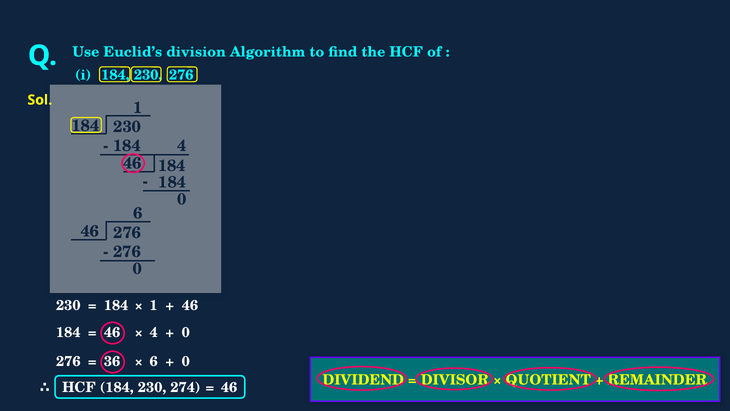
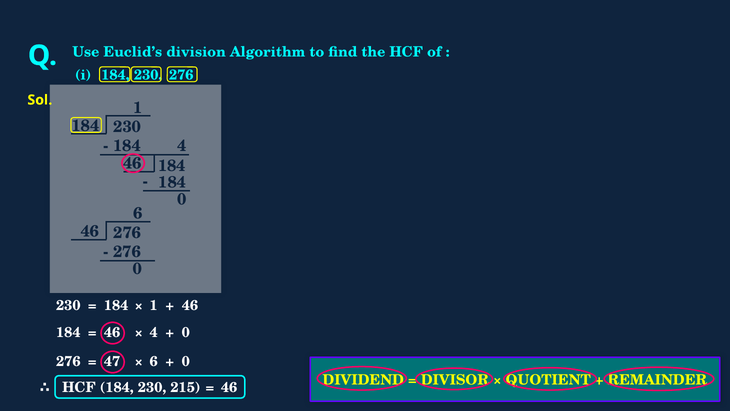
36: 36 -> 47
274: 274 -> 215
